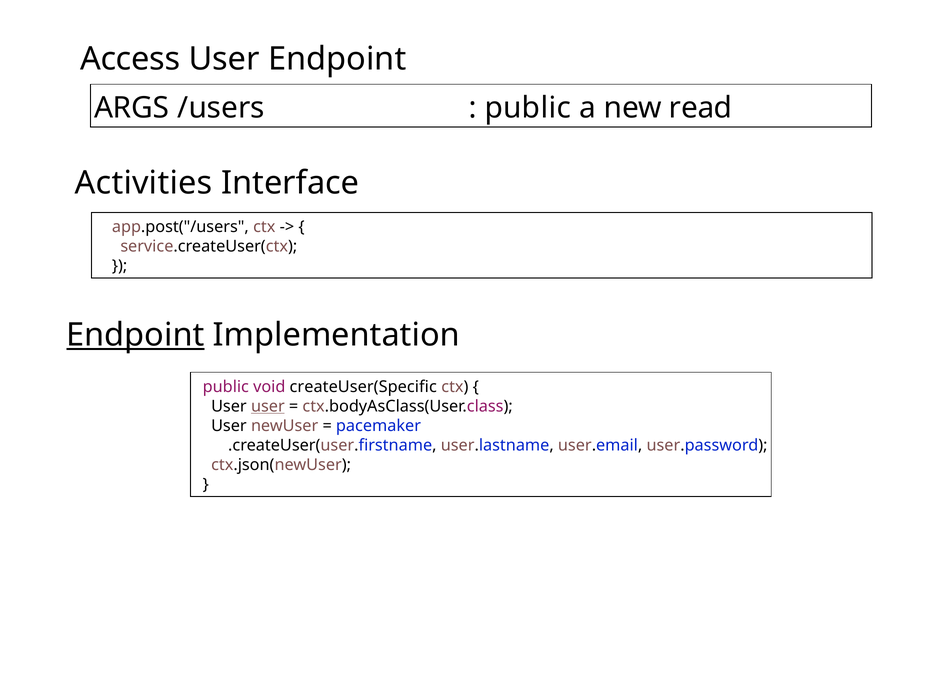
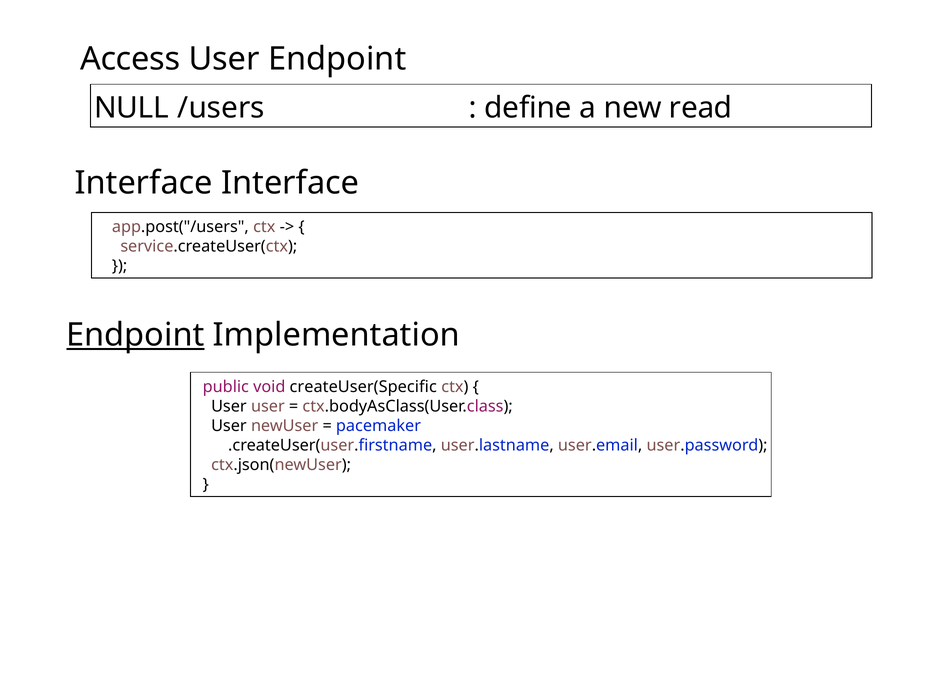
ARGS: ARGS -> NULL
public at (528, 108): public -> define
Activities at (144, 183): Activities -> Interface
user at (268, 407) underline: present -> none
